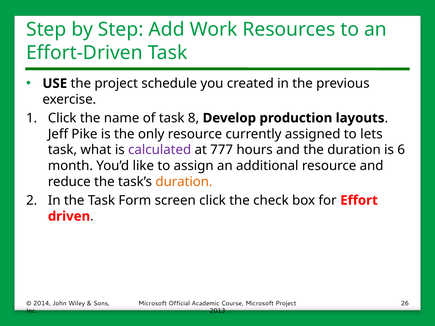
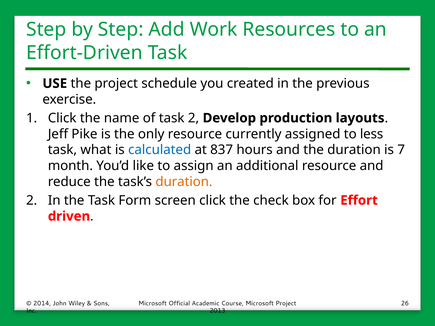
task 8: 8 -> 2
lets: lets -> less
calculated colour: purple -> blue
777: 777 -> 837
6: 6 -> 7
